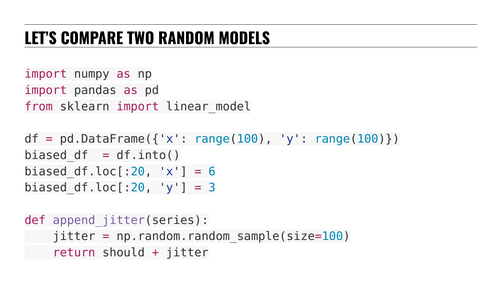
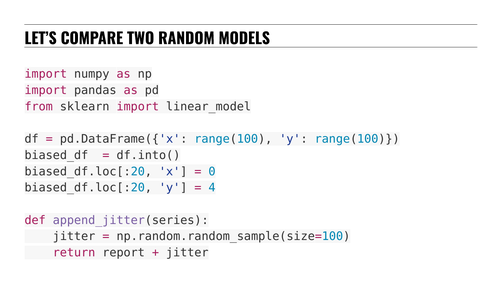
6: 6 -> 0
3: 3 -> 4
should: should -> report
